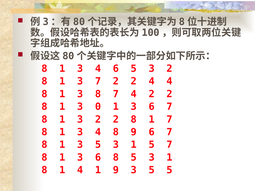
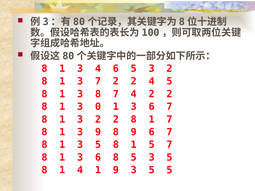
4 4: 4 -> 5
4 at (98, 132): 4 -> 9
1 3 5 3: 3 -> 8
8 5 3 1: 1 -> 5
